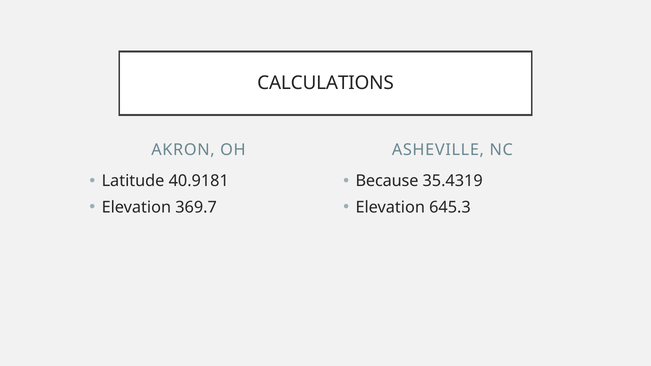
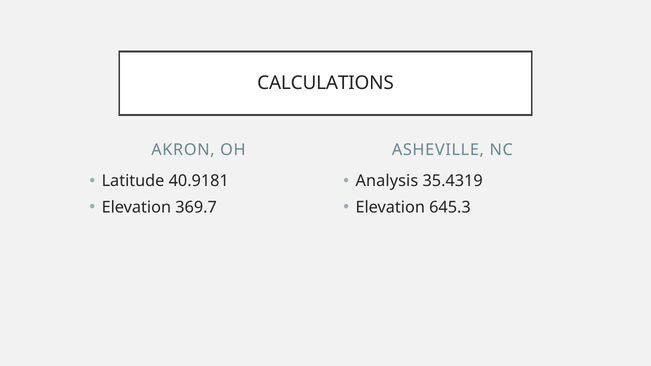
Because: Because -> Analysis
